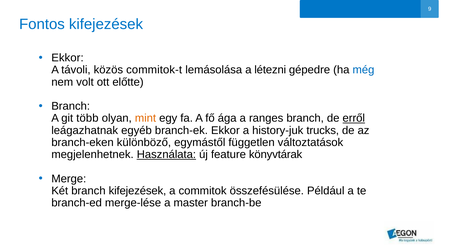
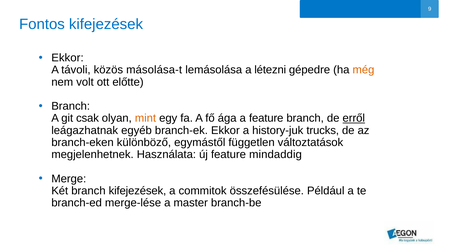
commitok‑t: commitok‑t -> másolása‑t
még colour: blue -> orange
több: több -> csak
a ranges: ranges -> feature
Használata underline: present -> none
könyvtárak: könyvtárak -> mindaddig
